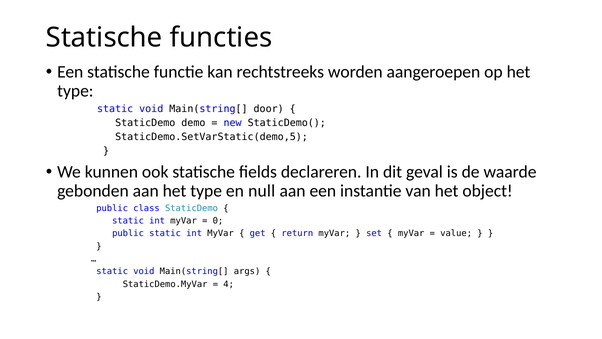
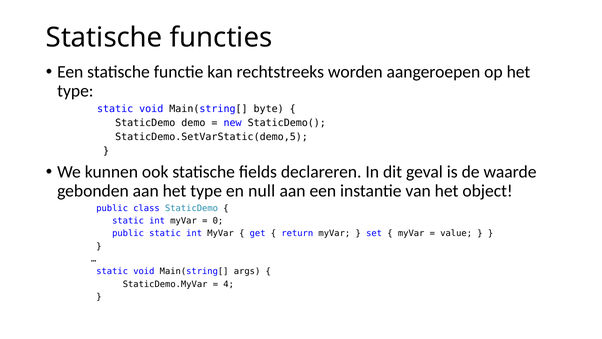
door: door -> byte
